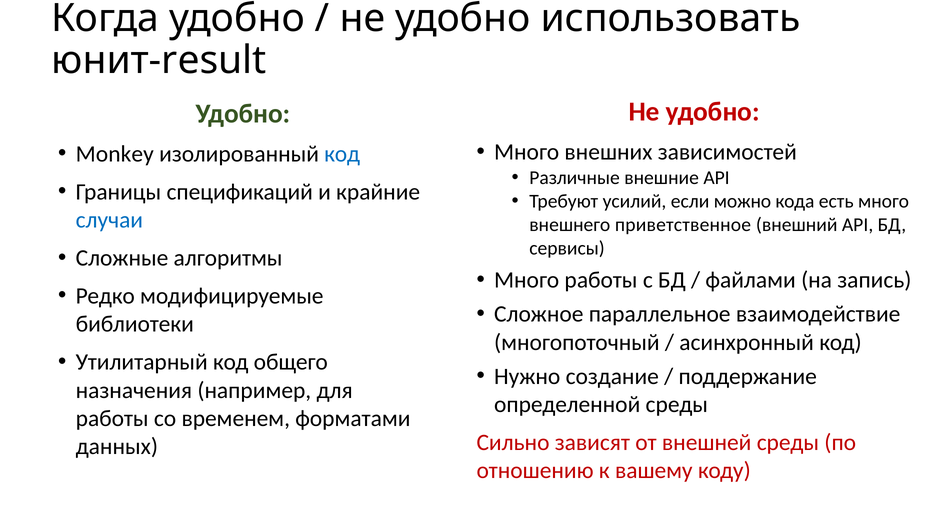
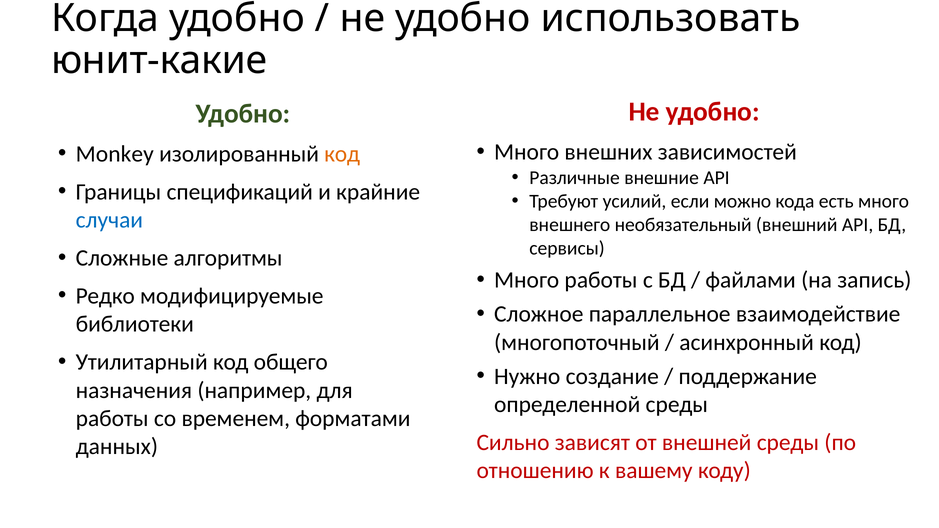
юнит-result: юнит-result -> юнит-какие
код at (342, 154) colour: blue -> orange
приветственное: приветственное -> необязательный
